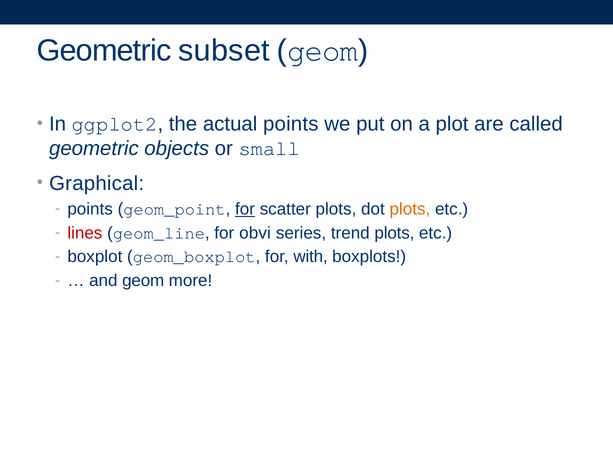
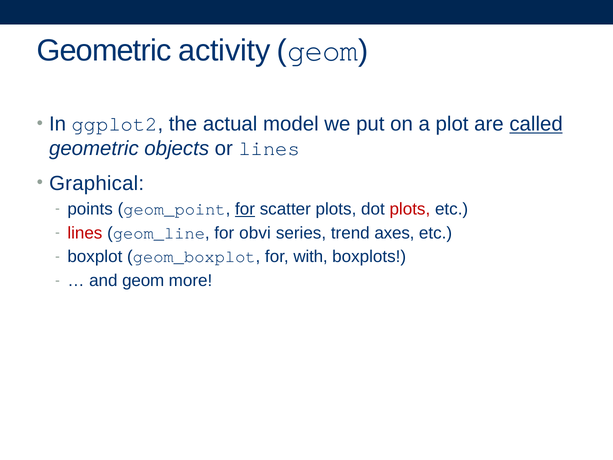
subset: subset -> activity
actual points: points -> model
called underline: none -> present
or small: small -> lines
plots at (410, 209) colour: orange -> red
trend plots: plots -> axes
